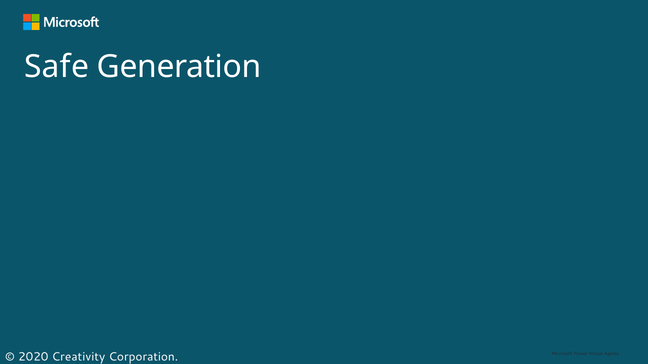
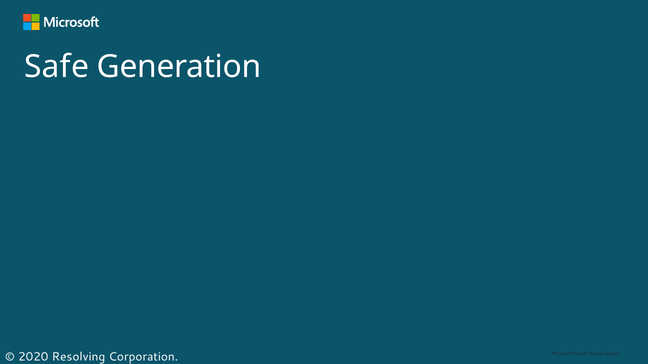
Creativity: Creativity -> Resolving
